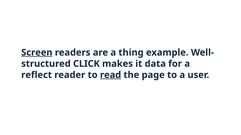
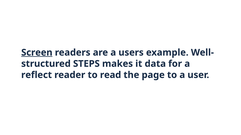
thing: thing -> users
CLICK: CLICK -> STEPS
read underline: present -> none
